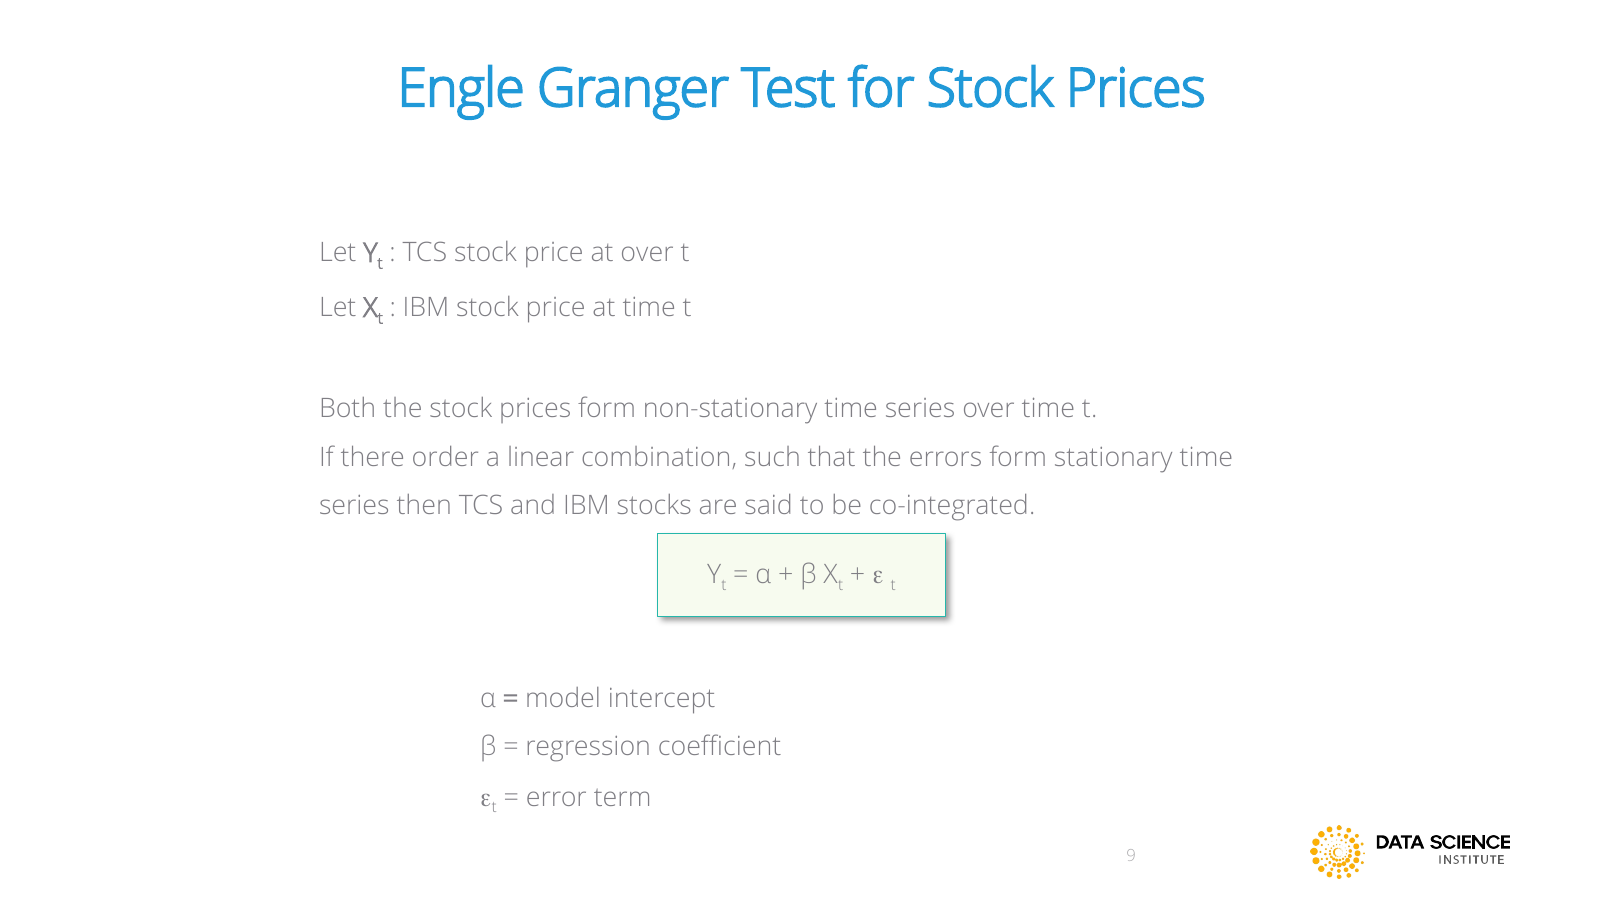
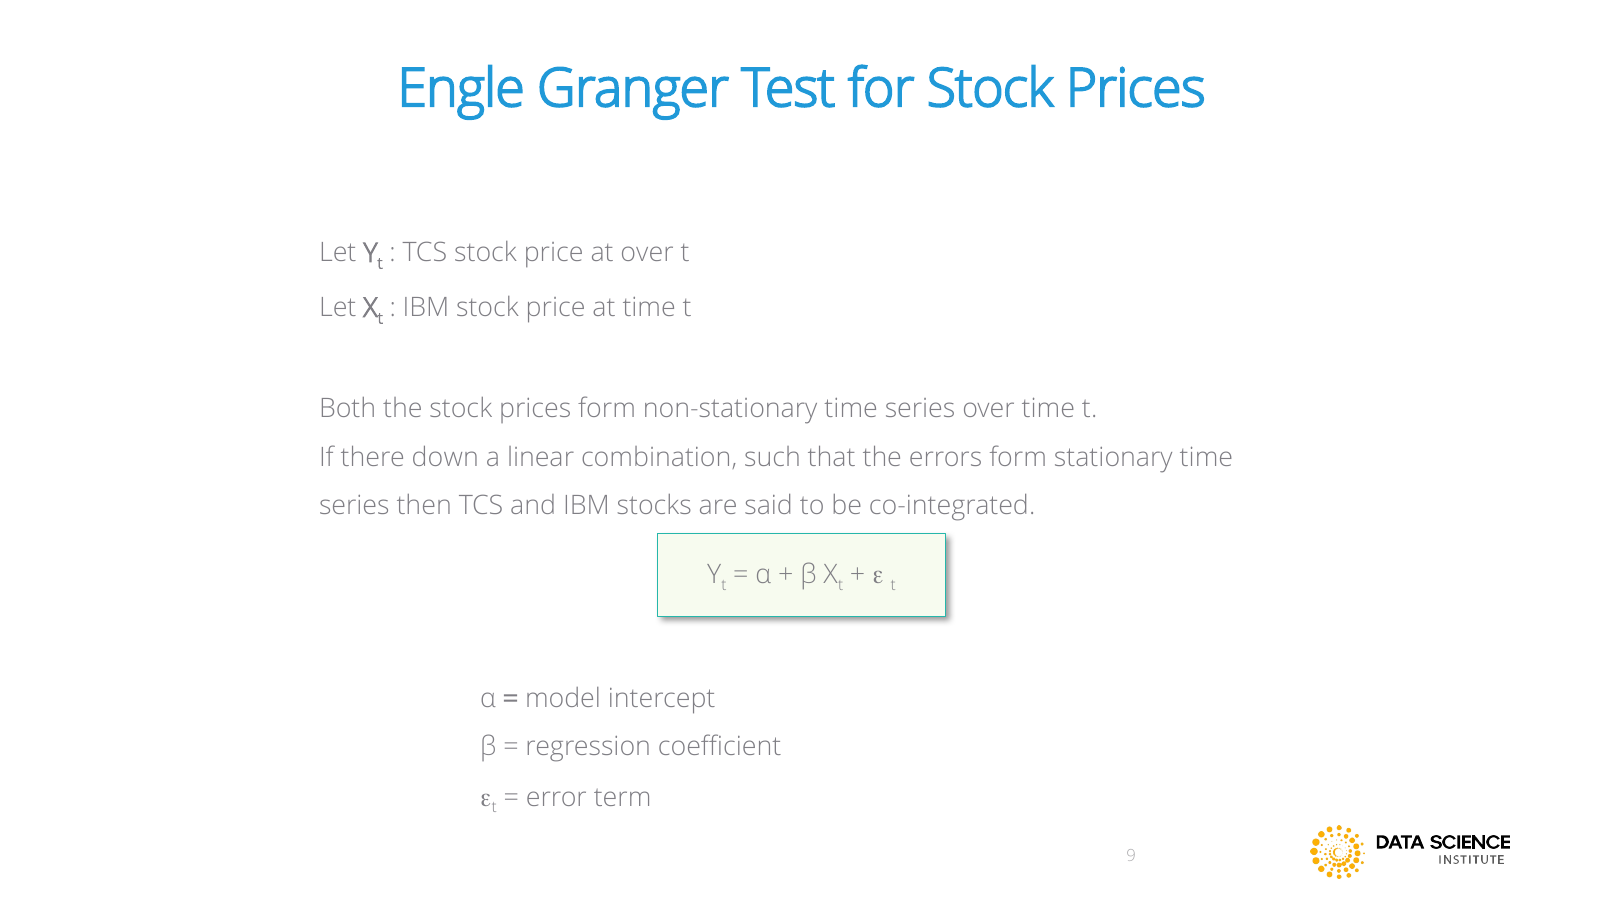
order: order -> down
